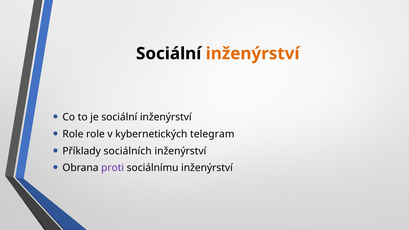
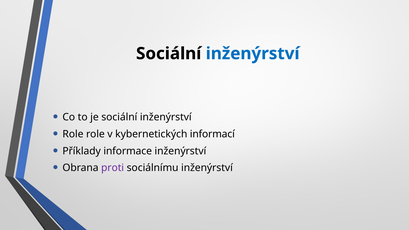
inženýrství at (253, 54) colour: orange -> blue
telegram: telegram -> informací
sociálních: sociálních -> informace
